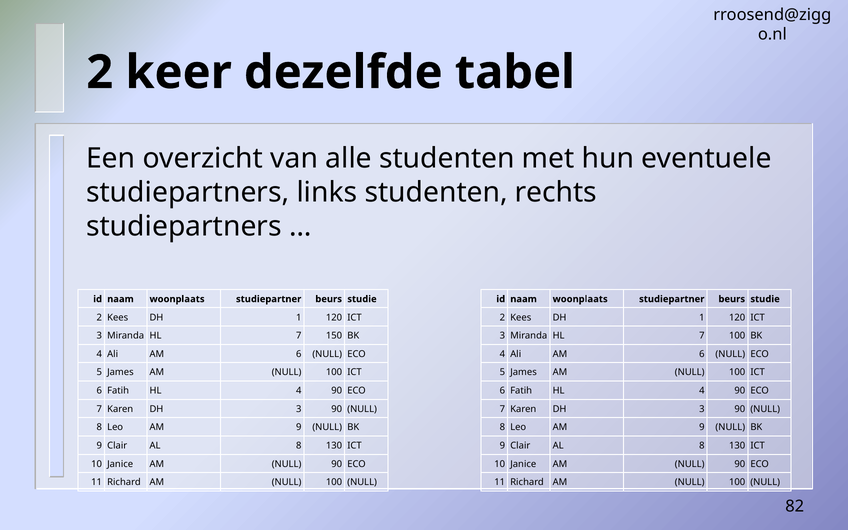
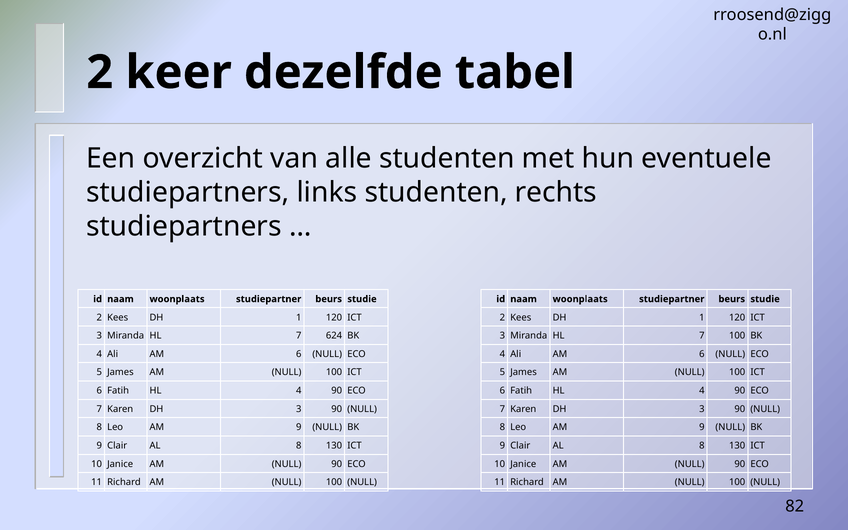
150: 150 -> 624
